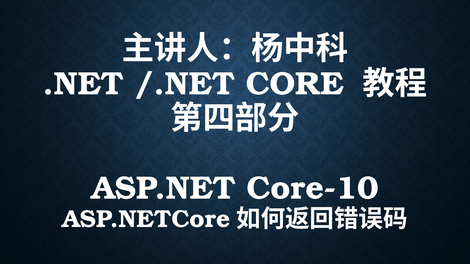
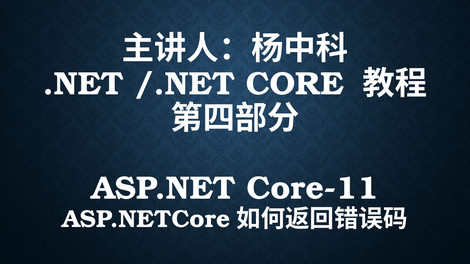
Core-10: Core-10 -> Core-11
